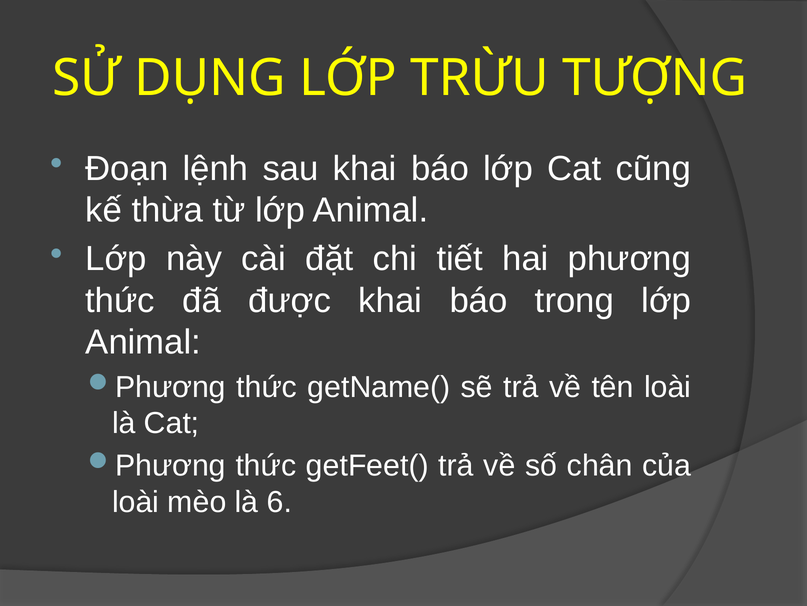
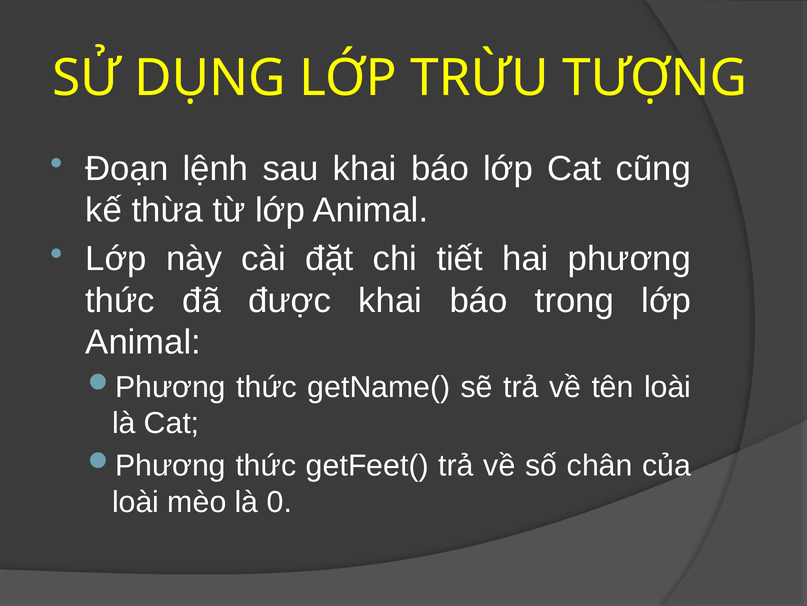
6: 6 -> 0
